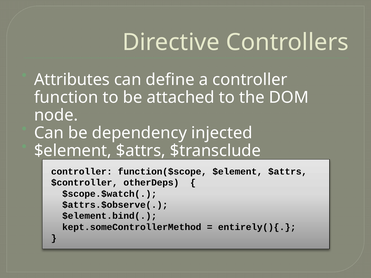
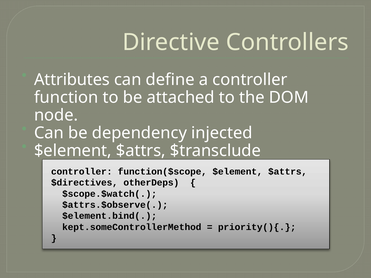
$controller: $controller -> $directives
entirely(){: entirely(){ -> priority(){
